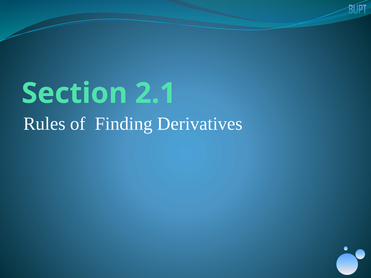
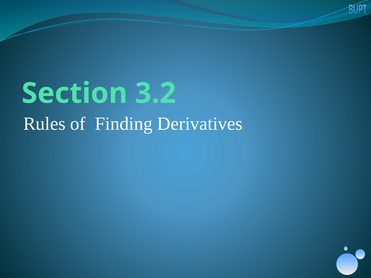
2.1: 2.1 -> 3.2
